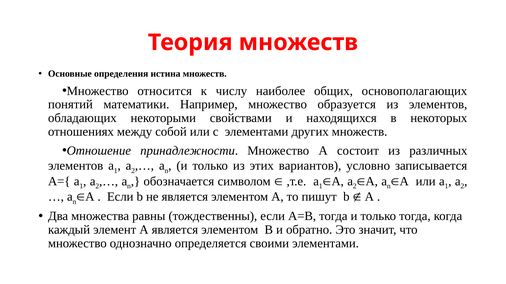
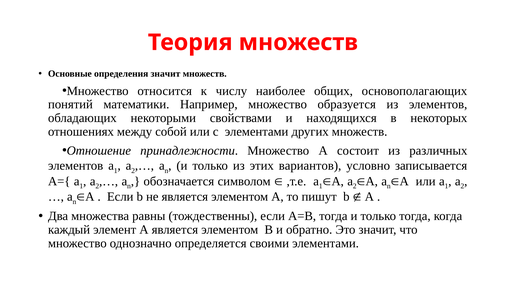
определения истина: истина -> значит
